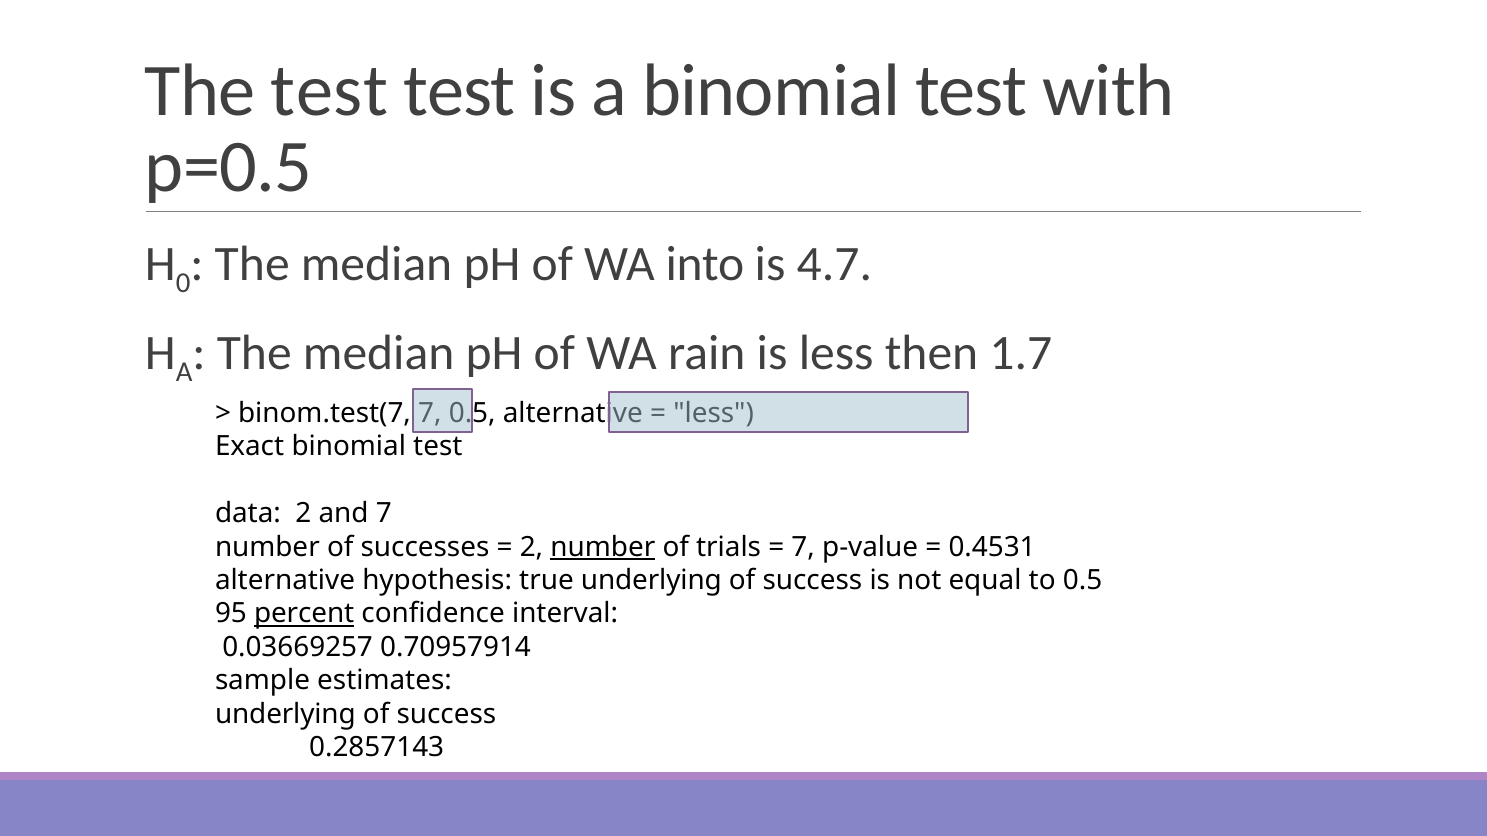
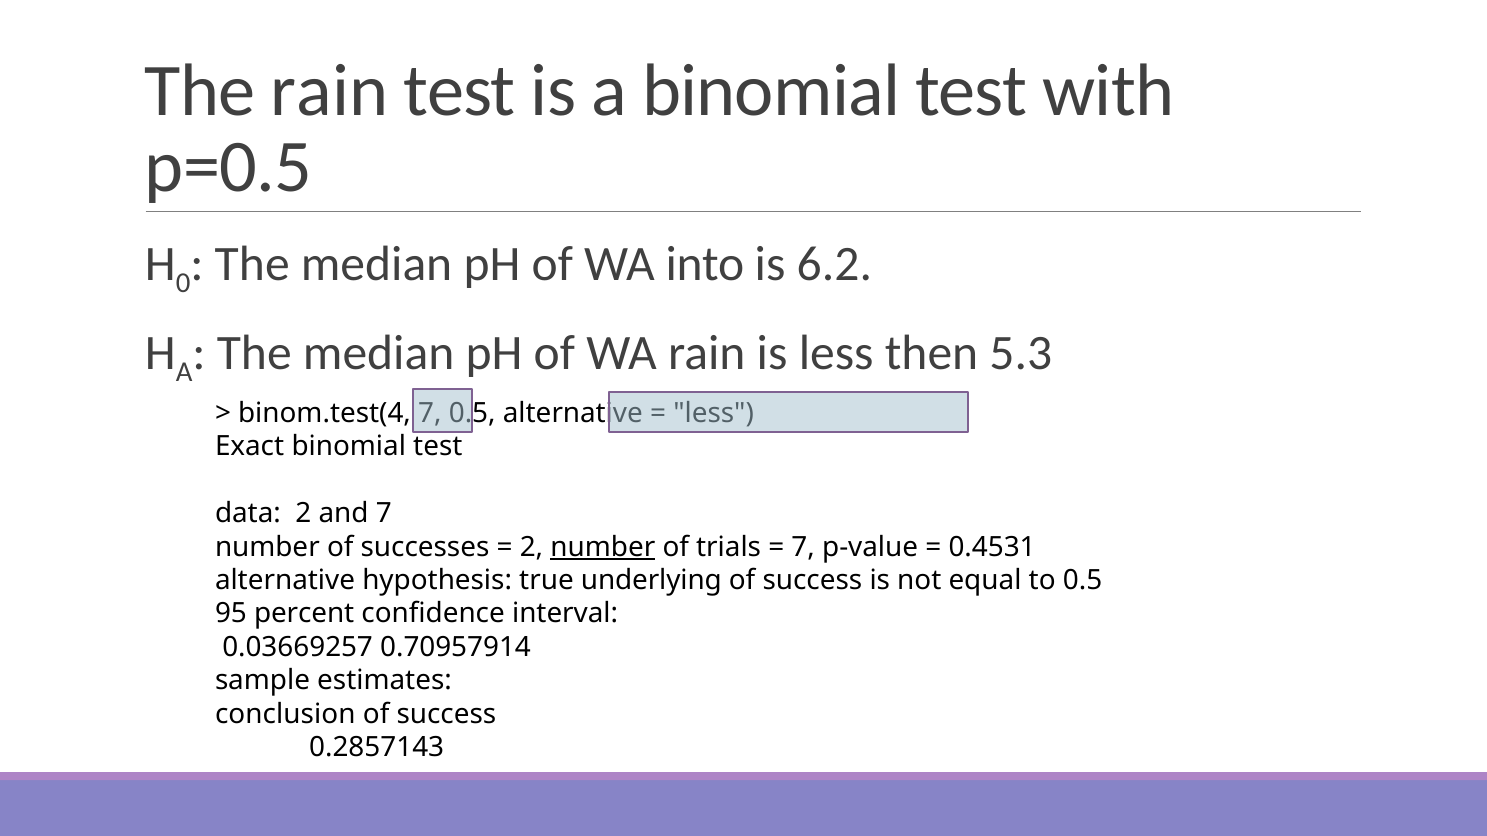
The test: test -> rain
4.7: 4.7 -> 6.2
1.7: 1.7 -> 5.3
binom.test(7: binom.test(7 -> binom.test(4
percent underline: present -> none
underlying at (285, 714): underlying -> conclusion
